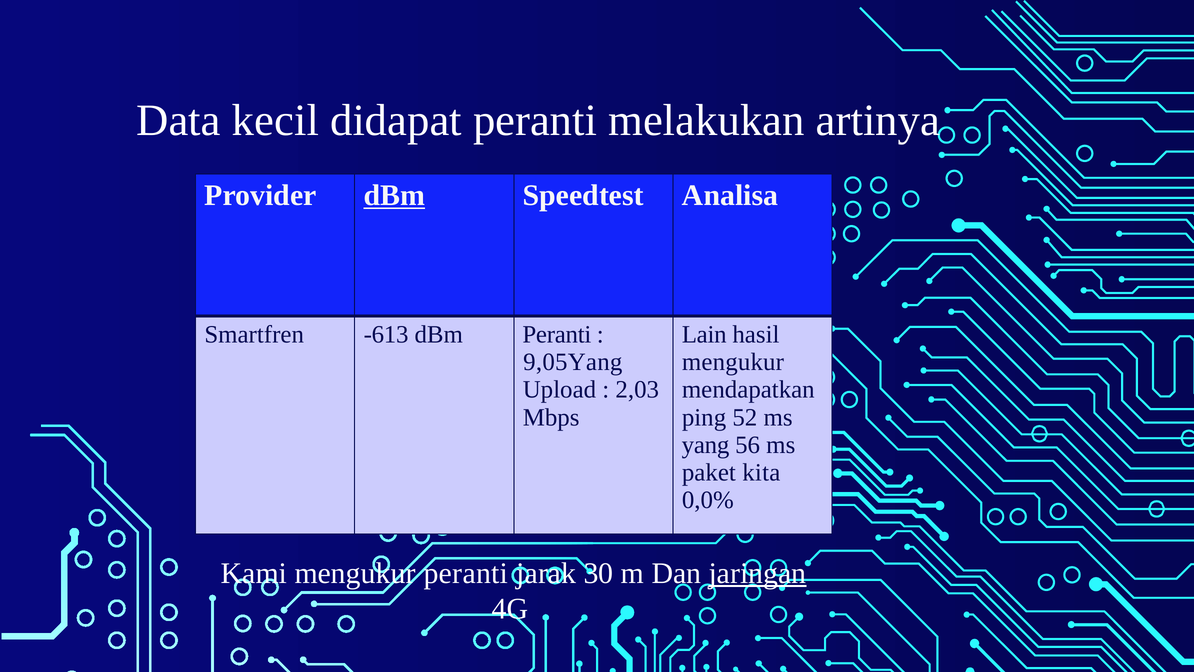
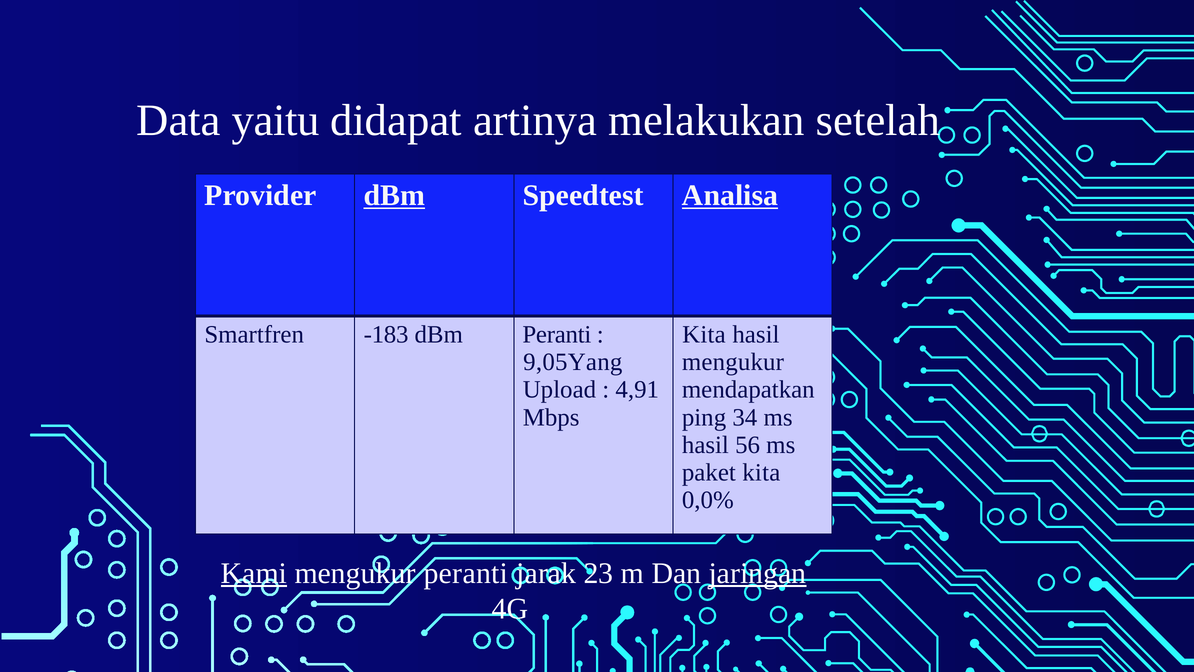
kecil: kecil -> yaitu
didapat peranti: peranti -> artinya
artinya: artinya -> setelah
Analisa underline: none -> present
-613: -613 -> -183
Lain at (704, 334): Lain -> Kita
2,03: 2,03 -> 4,91
52: 52 -> 34
yang at (706, 445): yang -> hasil
Kami underline: none -> present
30: 30 -> 23
